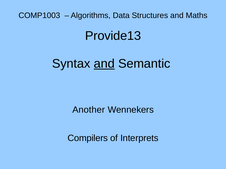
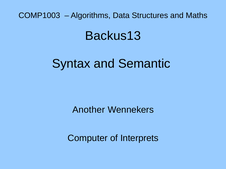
Provide13: Provide13 -> Backus13
and at (104, 64) underline: present -> none
Compilers: Compilers -> Computer
